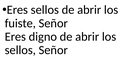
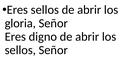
fuiste: fuiste -> gloria
